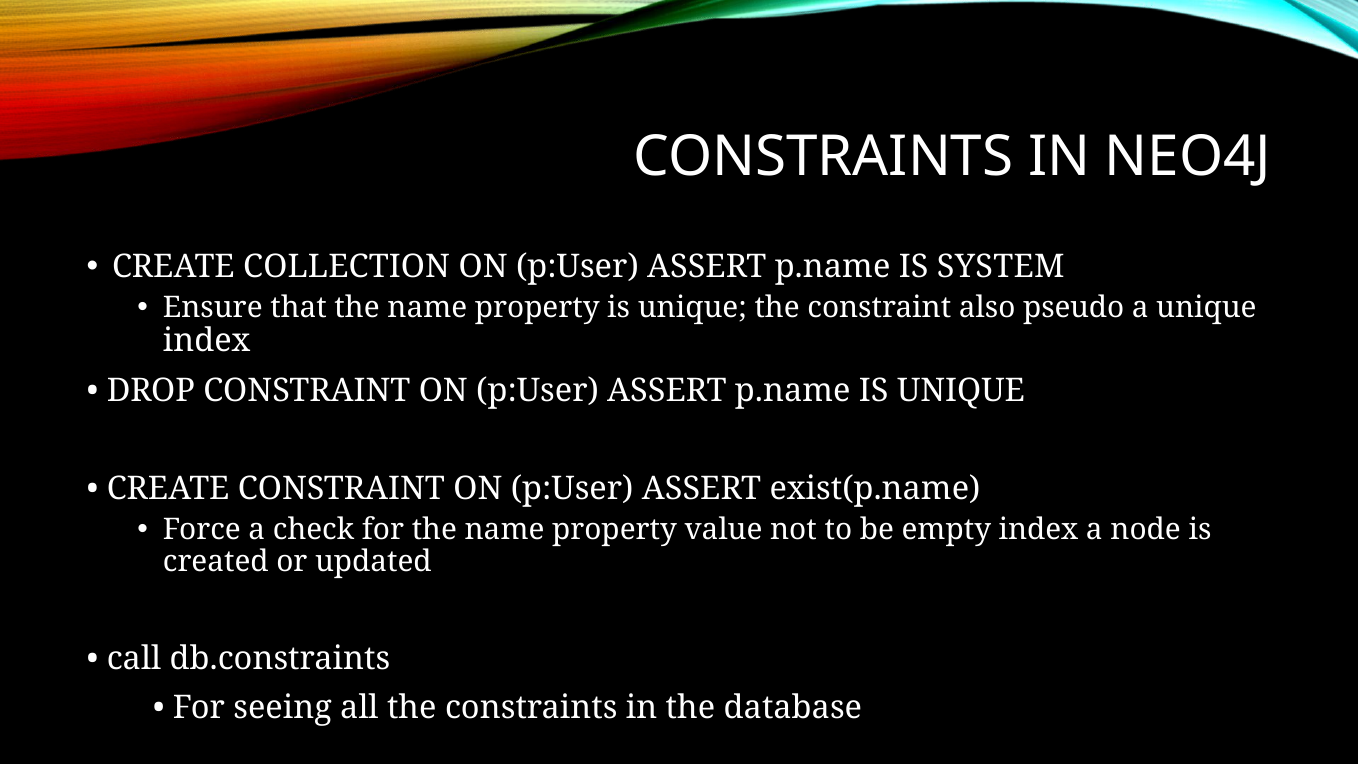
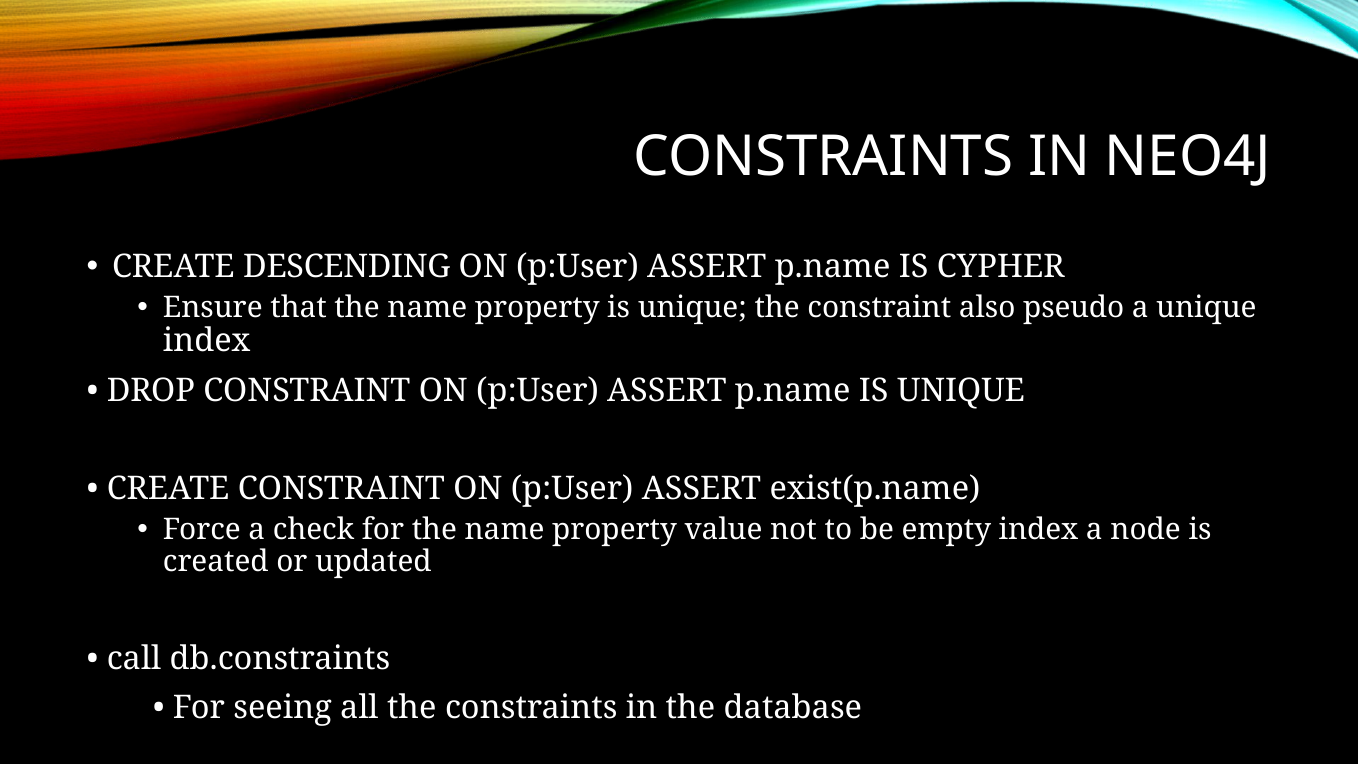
COLLECTION: COLLECTION -> DESCENDING
SYSTEM: SYSTEM -> CYPHER
